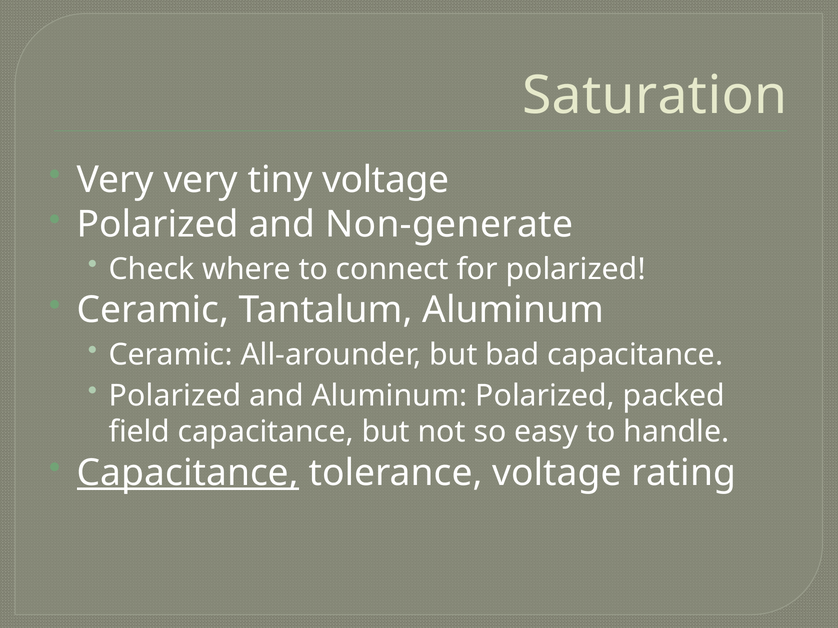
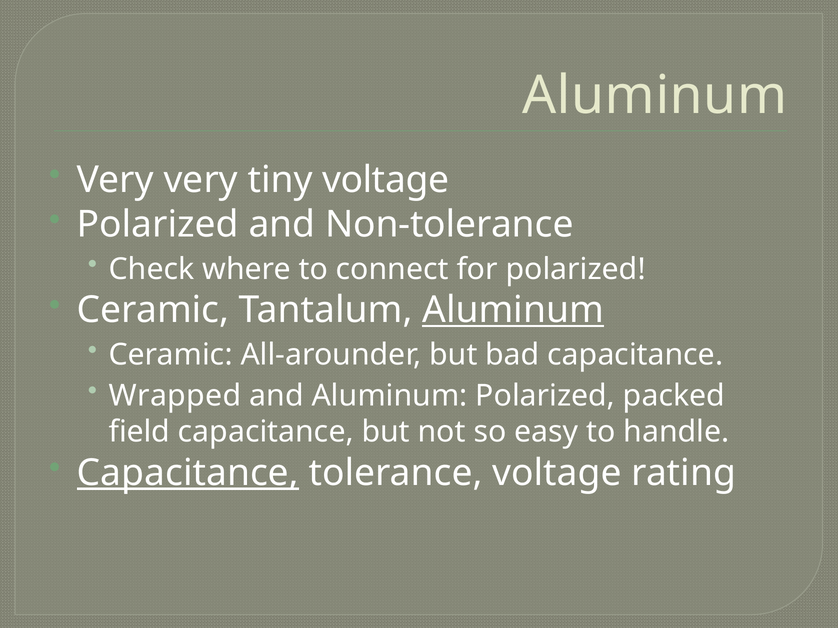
Saturation at (655, 95): Saturation -> Aluminum
Non-generate: Non-generate -> Non-tolerance
Aluminum at (513, 310) underline: none -> present
Polarized at (175, 396): Polarized -> Wrapped
